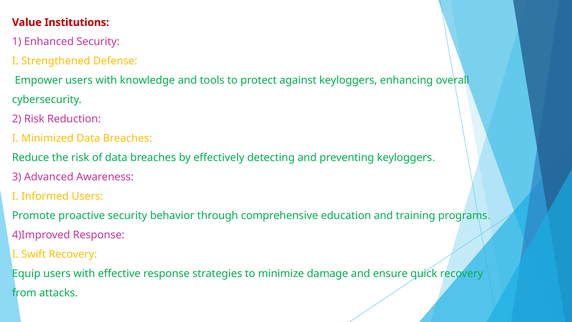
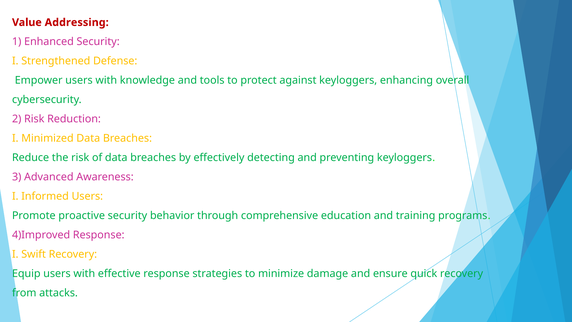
Institutions: Institutions -> Addressing
